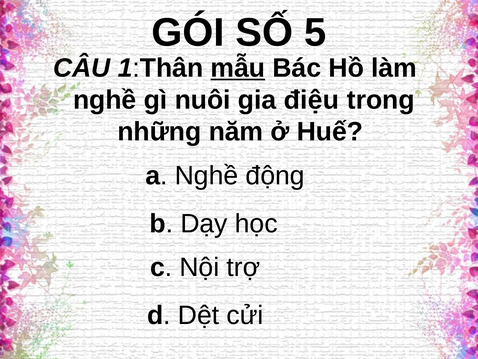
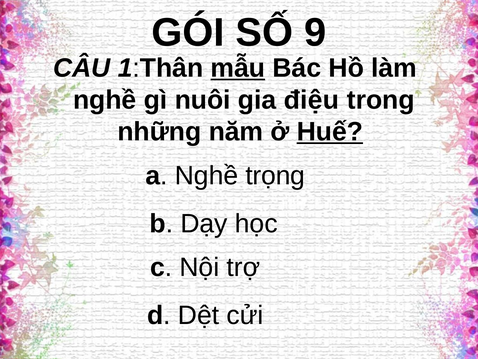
5: 5 -> 9
Huế underline: none -> present
động: động -> trọng
